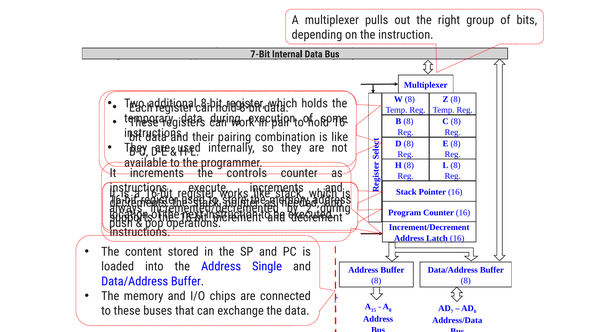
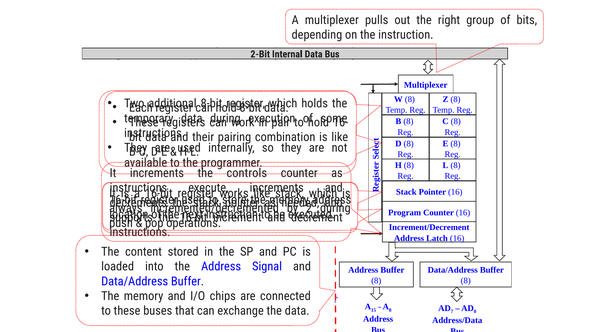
7-Bit: 7-Bit -> 2-Bit
Single: Single -> Signal
